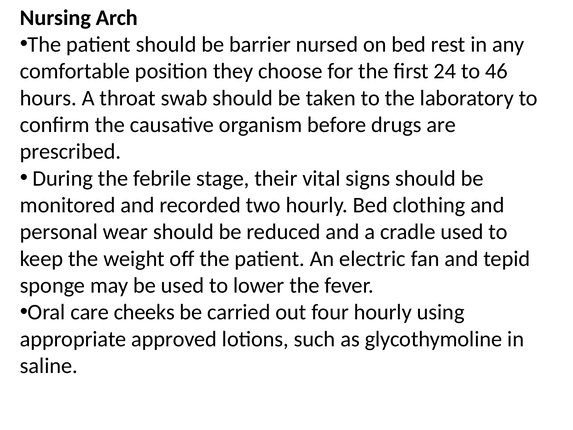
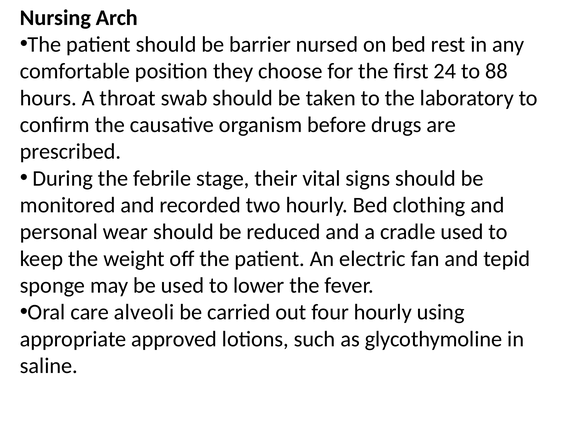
46: 46 -> 88
cheeks: cheeks -> alveoli
